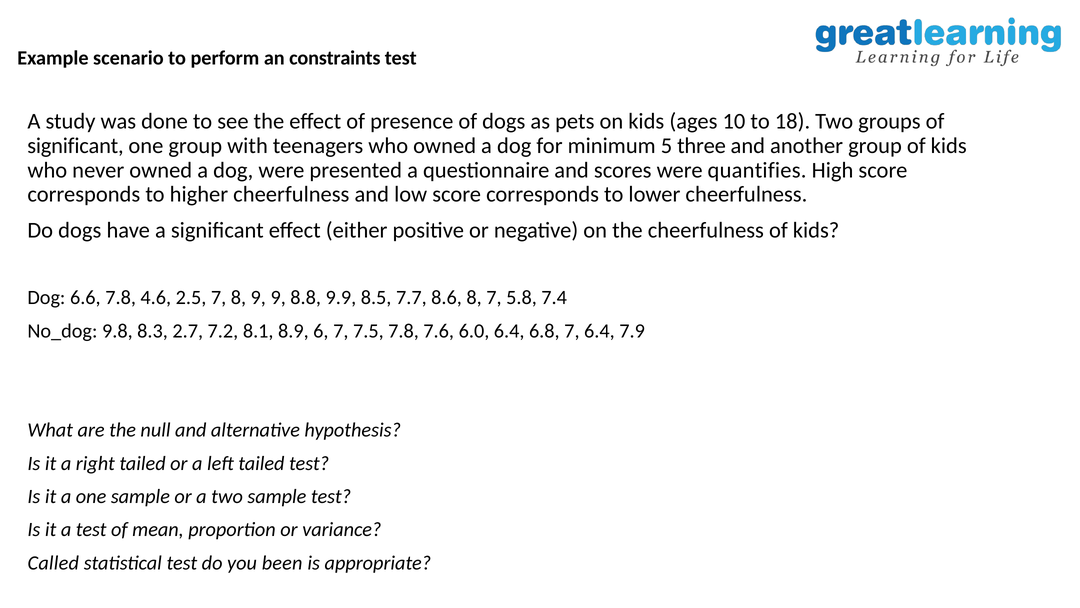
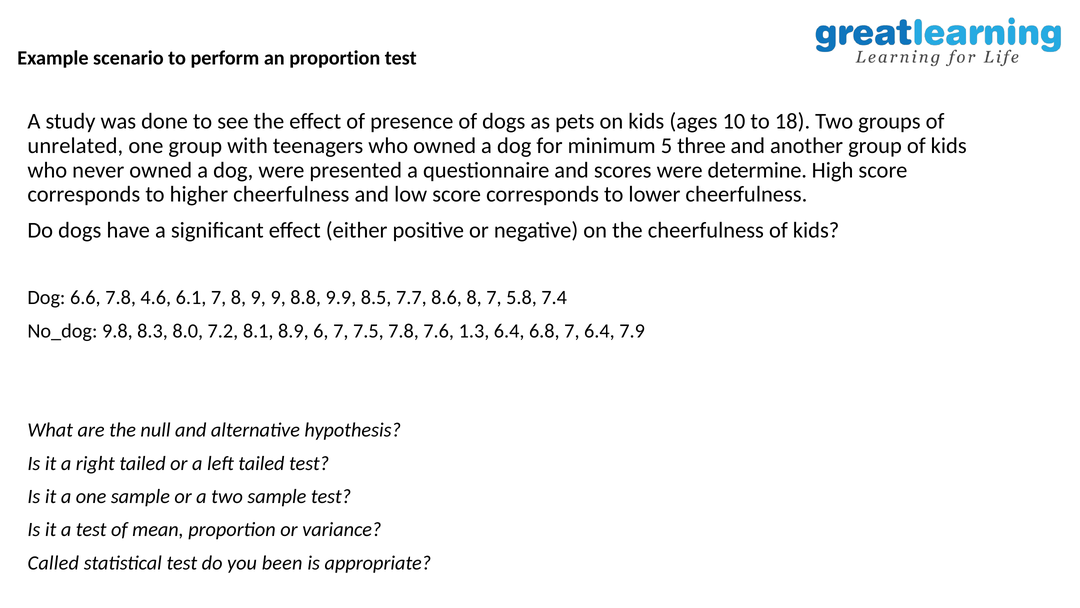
an constraints: constraints -> proportion
significant at (76, 146): significant -> unrelated
quantifies: quantifies -> determine
2.5: 2.5 -> 6.1
2.7: 2.7 -> 8.0
6.0: 6.0 -> 1.3
